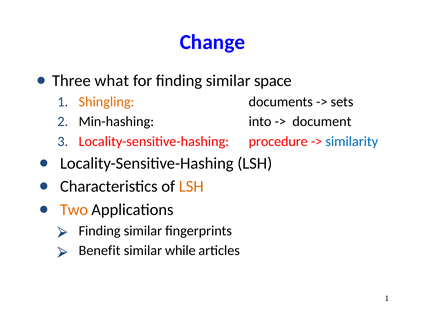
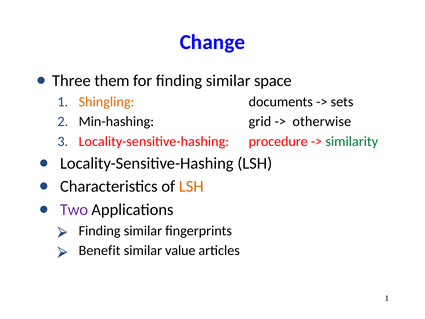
what: what -> them
into: into -> grid
document: document -> otherwise
similarity colour: blue -> green
Two colour: orange -> purple
while: while -> value
